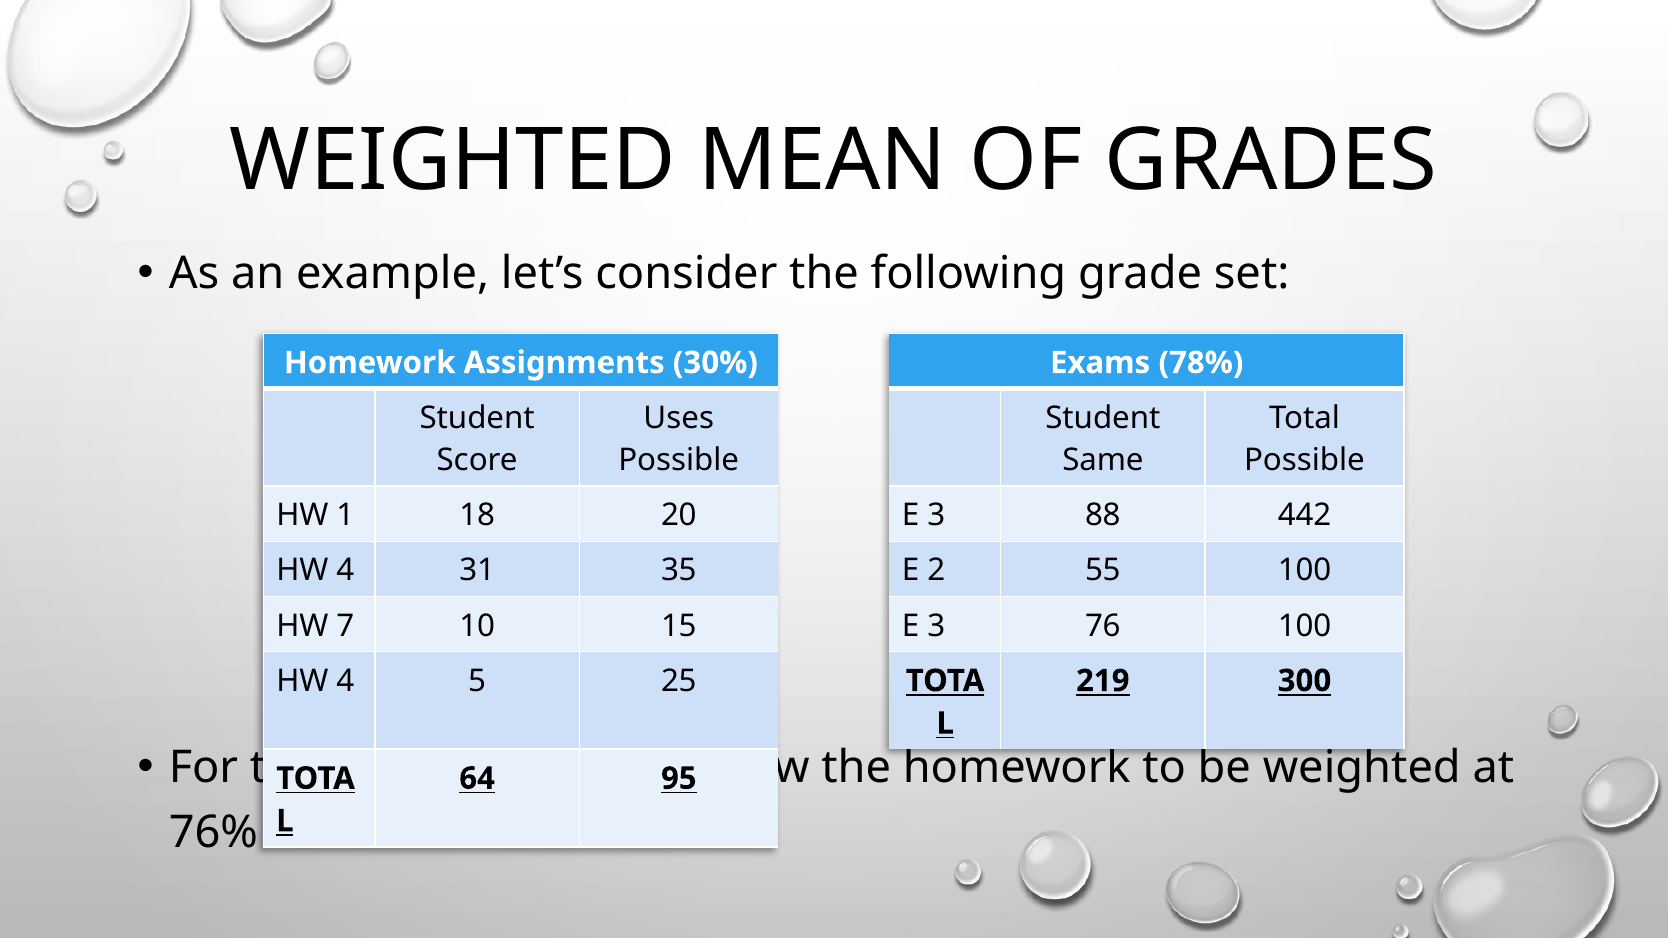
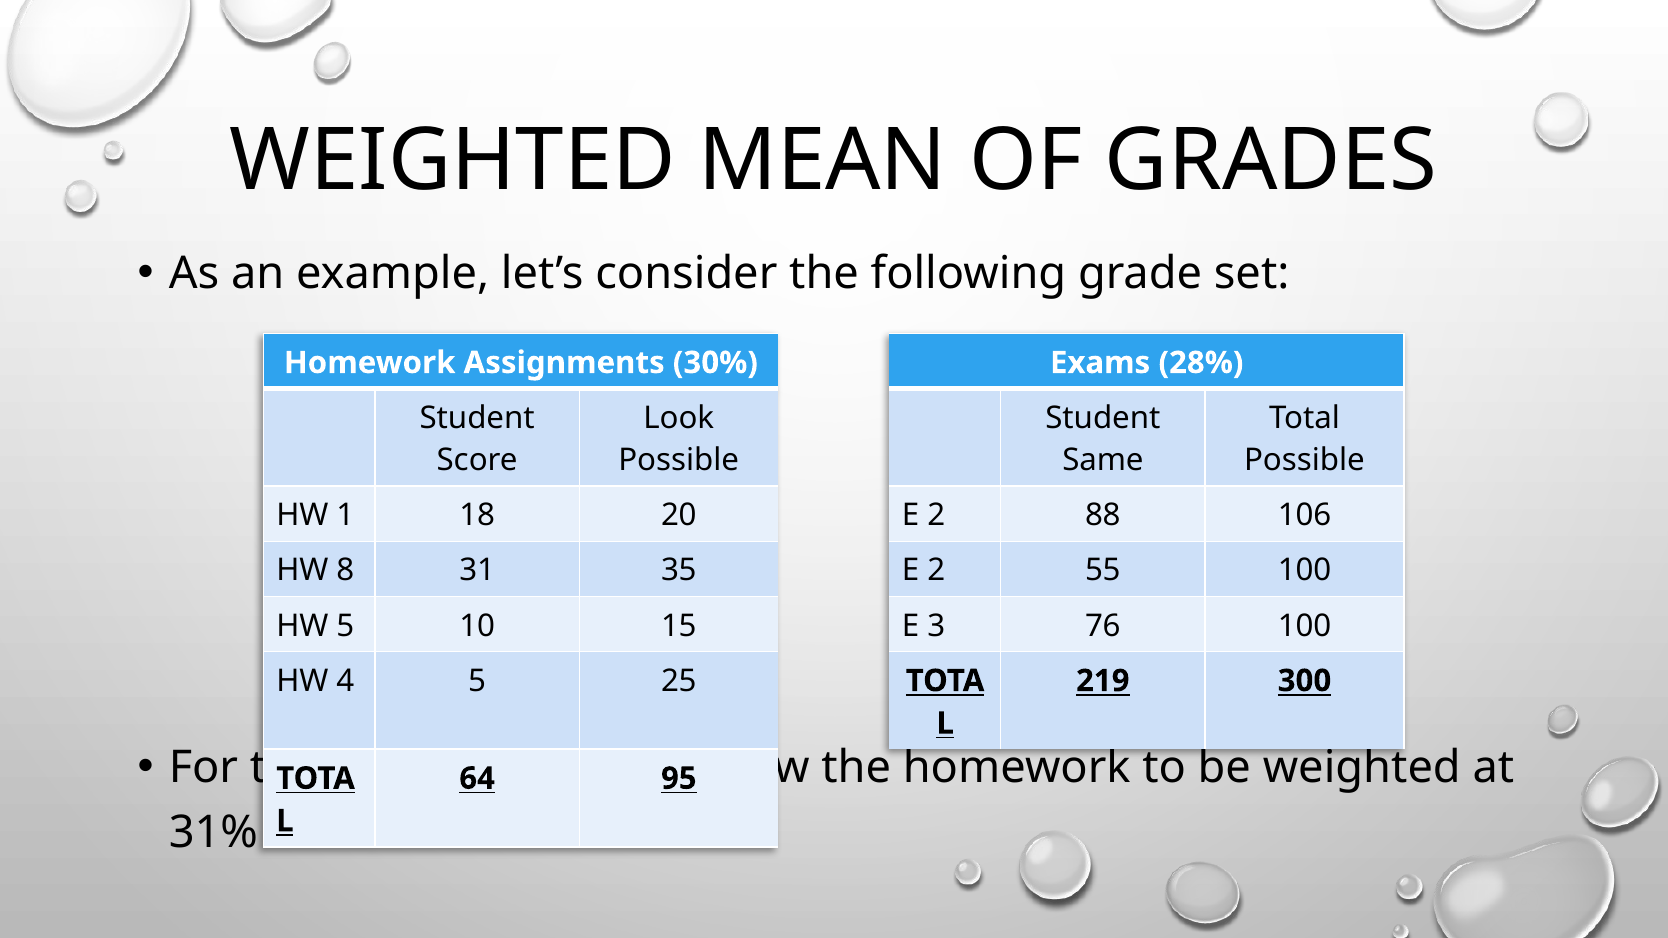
78%: 78% -> 28%
Uses: Uses -> Look
20 E 3: 3 -> 2
442: 442 -> 106
4 at (345, 571): 4 -> 8
HW 7: 7 -> 5
76%: 76% -> 31%
